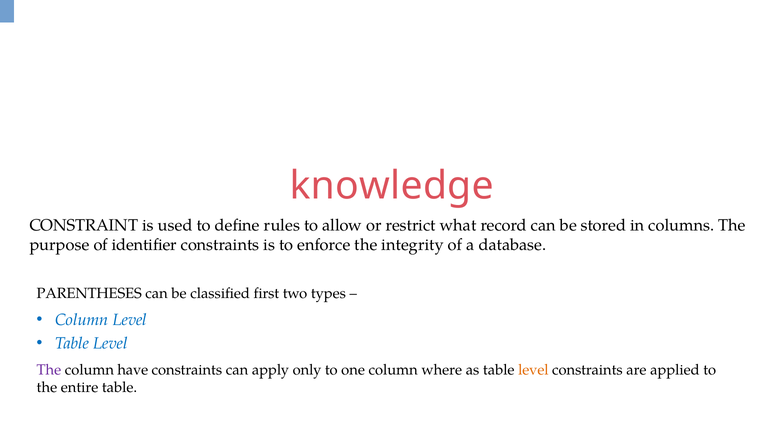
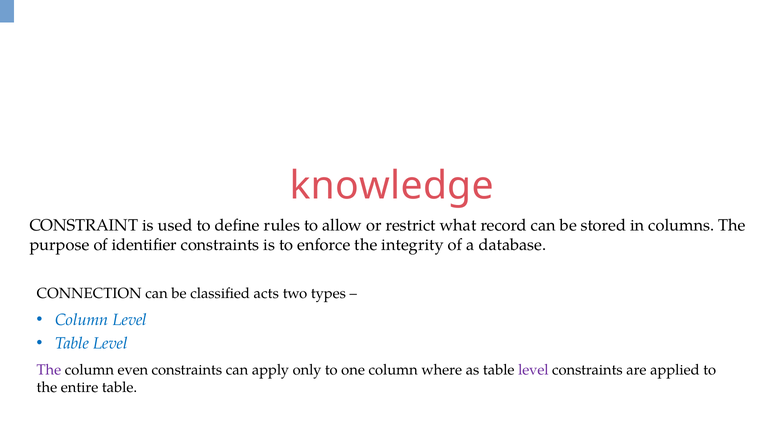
PARENTHESES: PARENTHESES -> CONNECTION
first: first -> acts
have: have -> even
level at (533, 370) colour: orange -> purple
